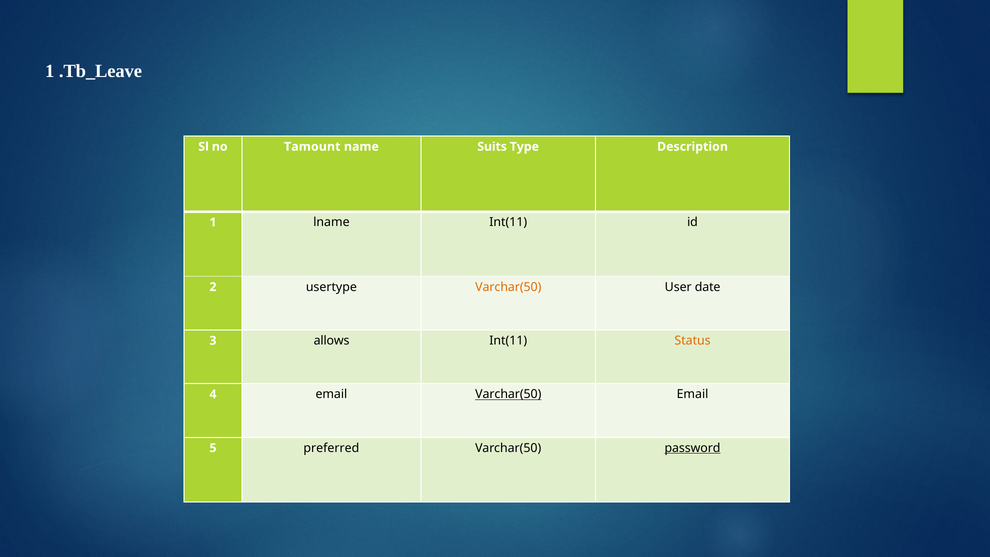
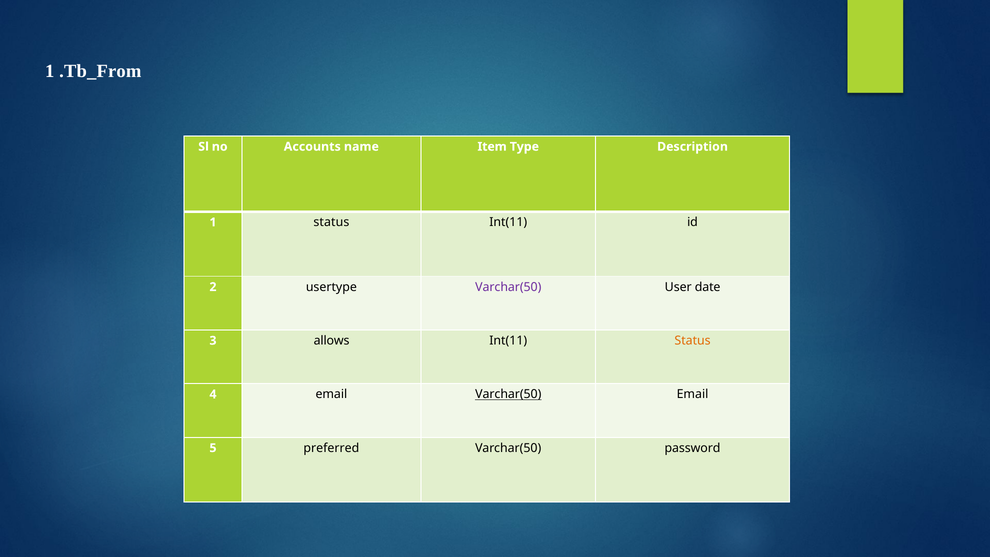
.Tb_Leave: .Tb_Leave -> .Tb_From
Tamount: Tamount -> Accounts
Suits: Suits -> Item
1 lname: lname -> status
Varchar(50 at (508, 287) colour: orange -> purple
password underline: present -> none
